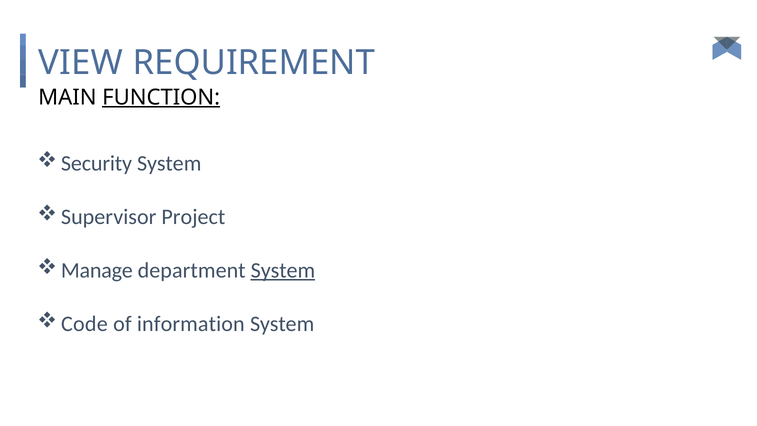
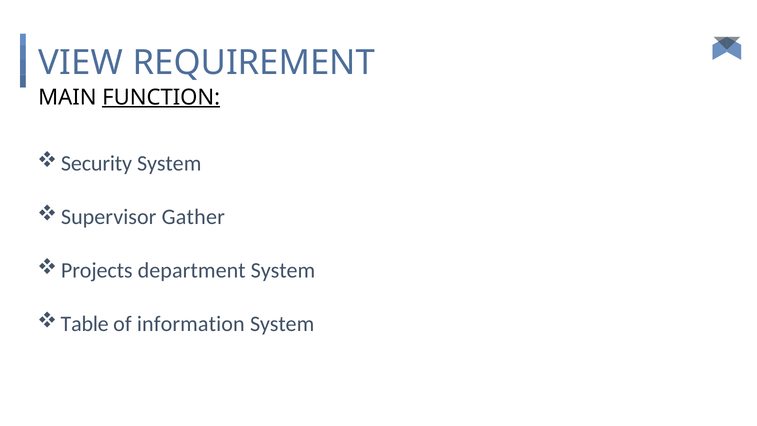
Project: Project -> Gather
Manage: Manage -> Projects
System at (283, 270) underline: present -> none
Code: Code -> Table
